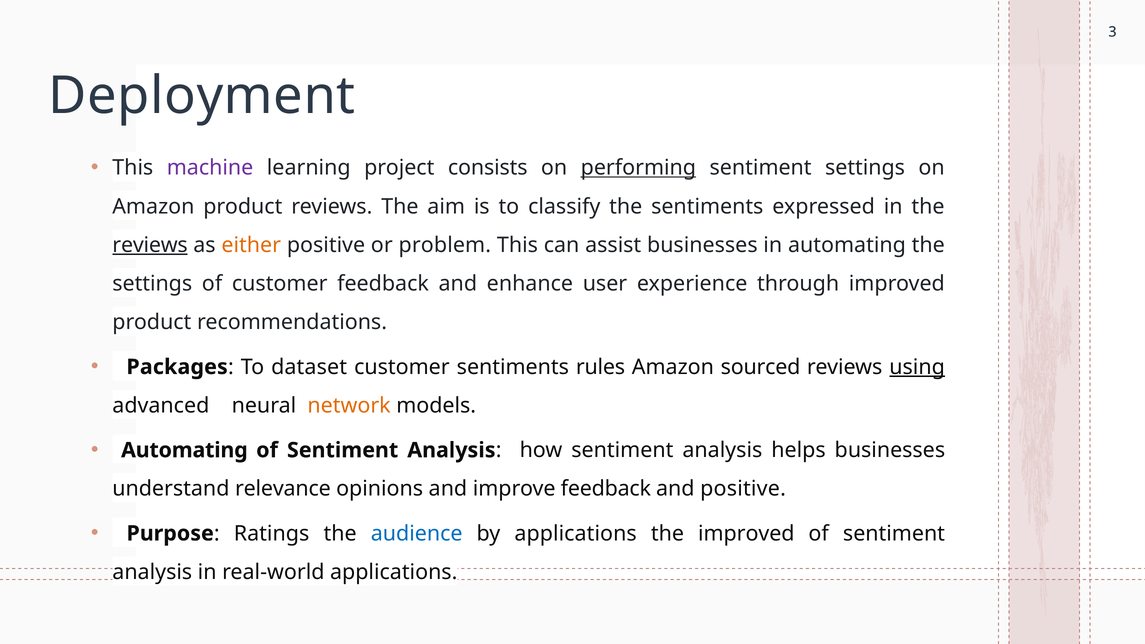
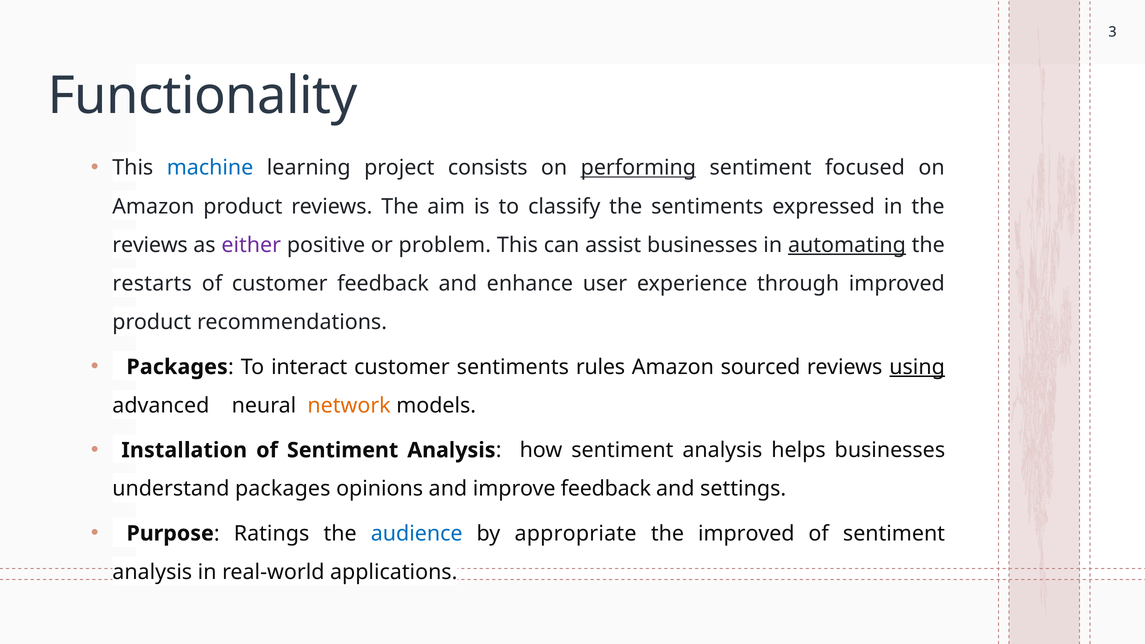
Deployment: Deployment -> Functionality
machine colour: purple -> blue
sentiment settings: settings -> focused
reviews at (150, 245) underline: present -> none
either colour: orange -> purple
automating at (847, 245) underline: none -> present
settings at (152, 284): settings -> restarts
dataset: dataset -> interact
Automating at (184, 450): Automating -> Installation
understand relevance: relevance -> packages
and positive: positive -> settings
by applications: applications -> appropriate
